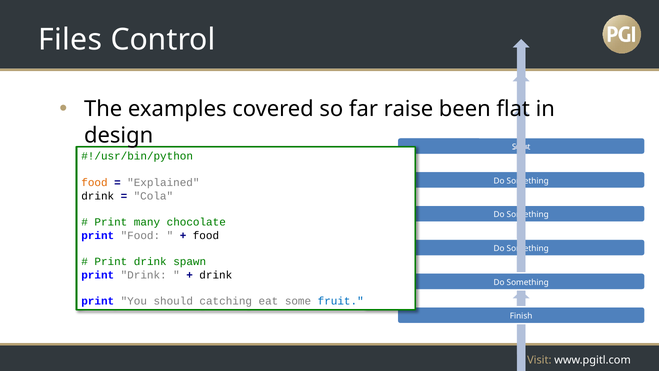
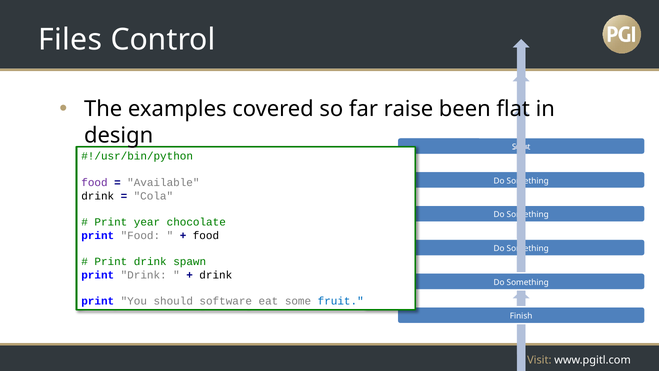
food at (94, 183) colour: orange -> purple
Explained: Explained -> Available
many: many -> year
catching: catching -> software
